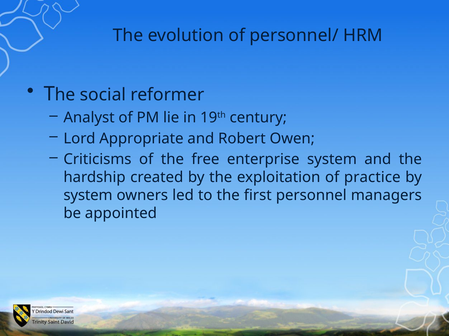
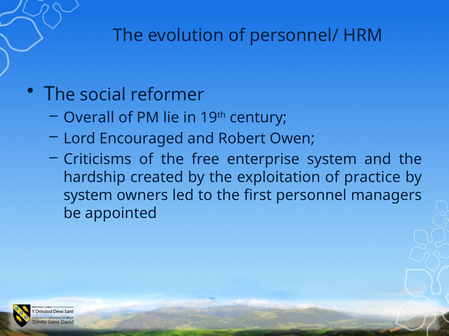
Analyst: Analyst -> Overall
Appropriate: Appropriate -> Encouraged
